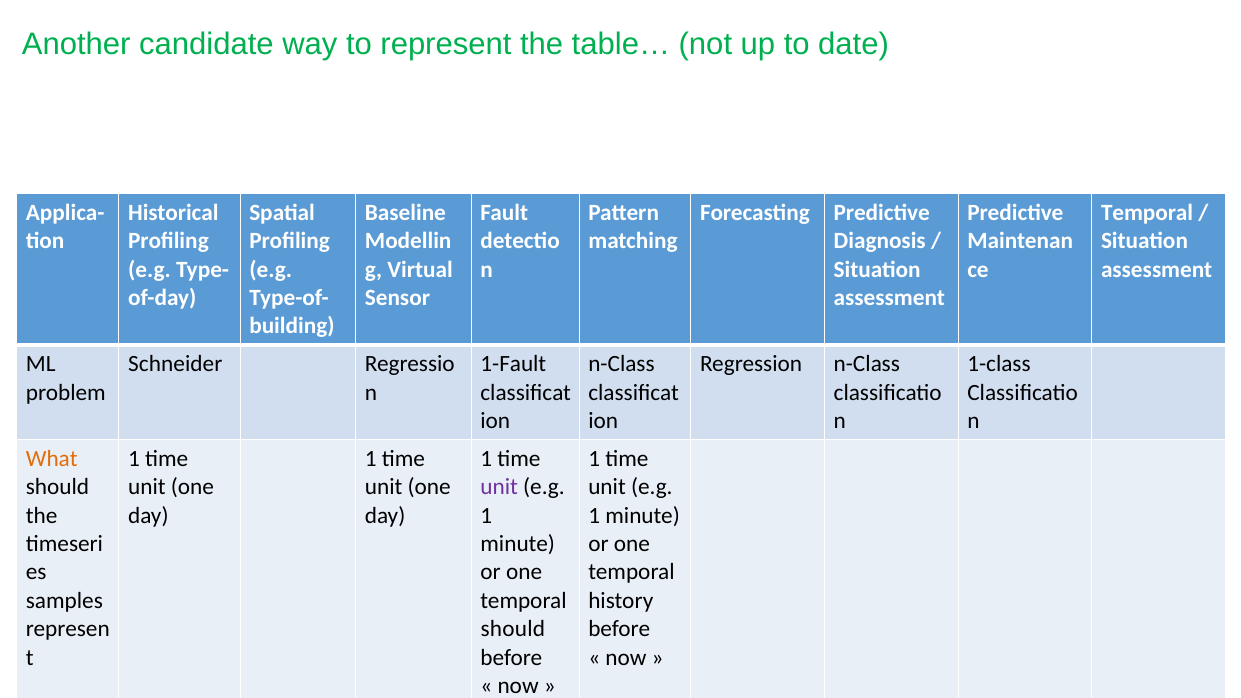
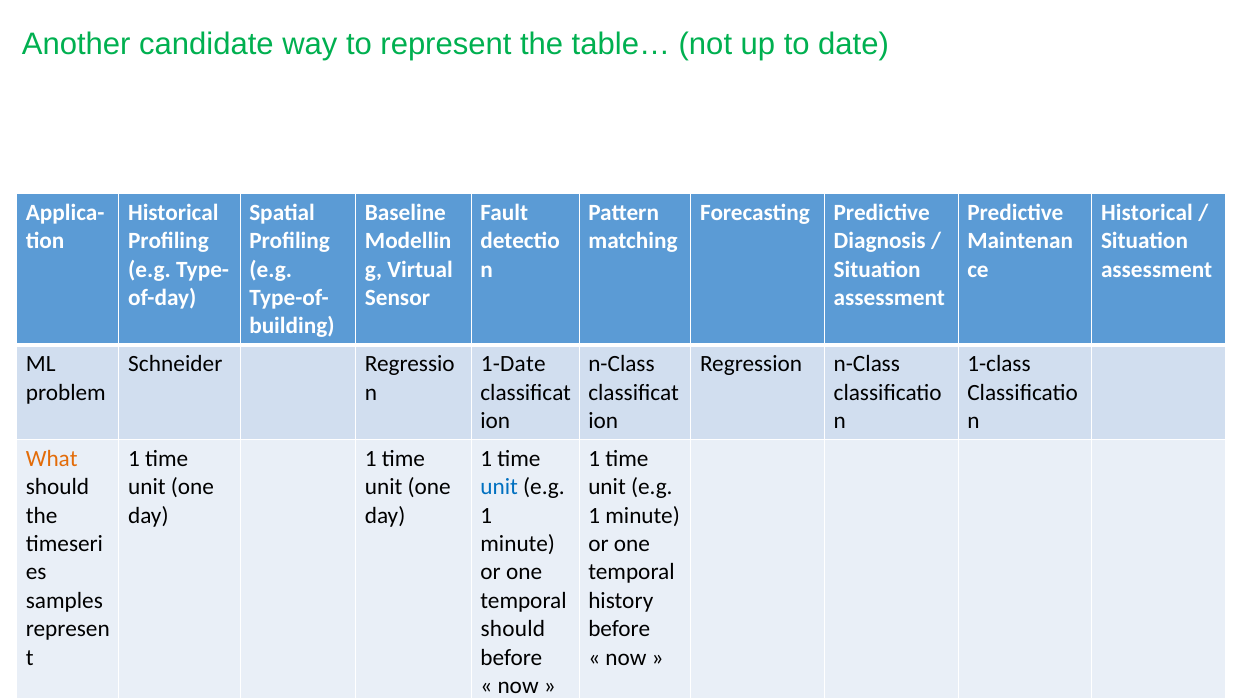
Temporal at (1147, 213): Temporal -> Historical
1-Fault: 1-Fault -> 1-Date
unit at (499, 487) colour: purple -> blue
